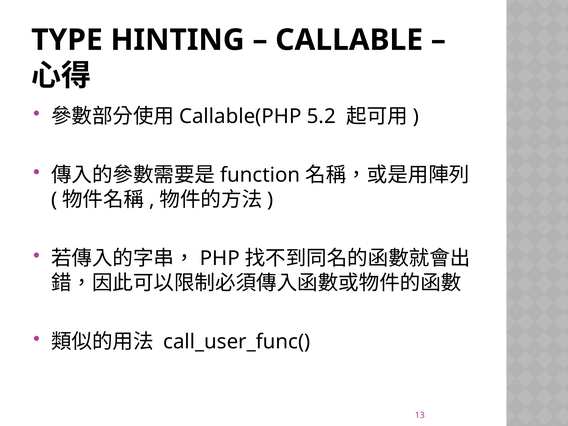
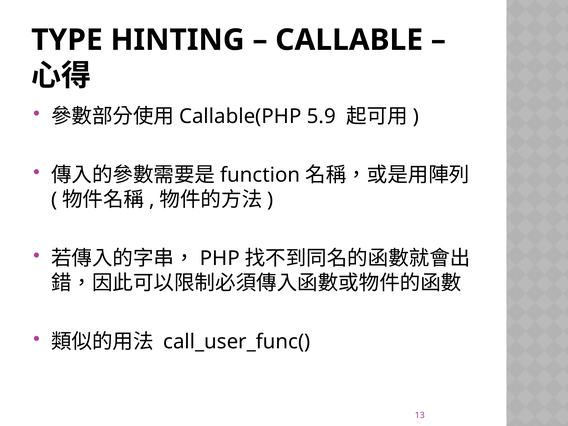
5.2: 5.2 -> 5.9
